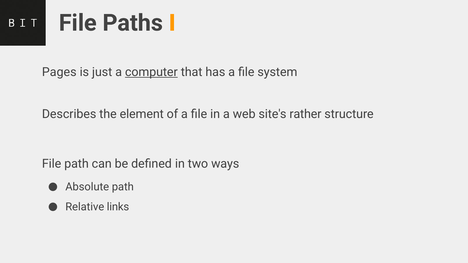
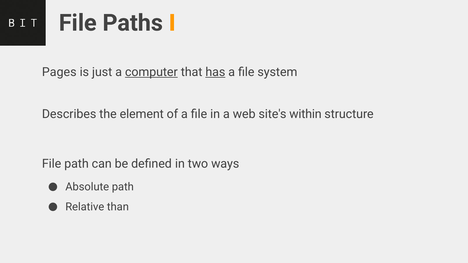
has underline: none -> present
rather: rather -> within
links: links -> than
